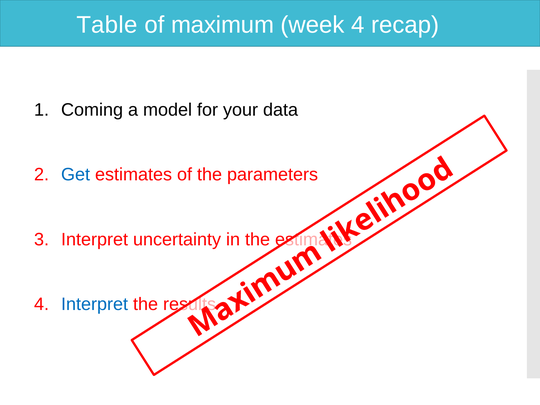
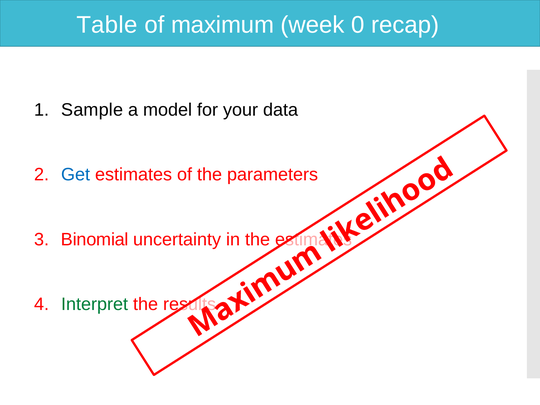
week 4: 4 -> 0
Coming: Coming -> Sample
Interpret at (95, 239): Interpret -> Binomial
Interpret at (95, 304) colour: blue -> green
